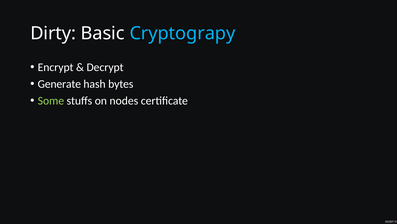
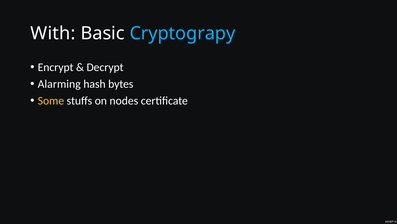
Dirty: Dirty -> With
Generate: Generate -> Alarming
Some colour: light green -> yellow
